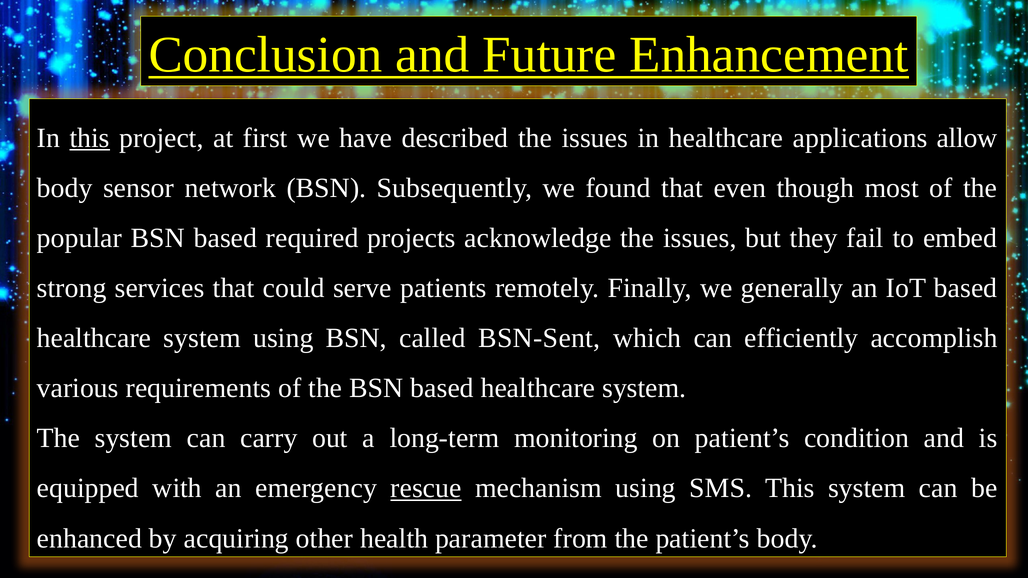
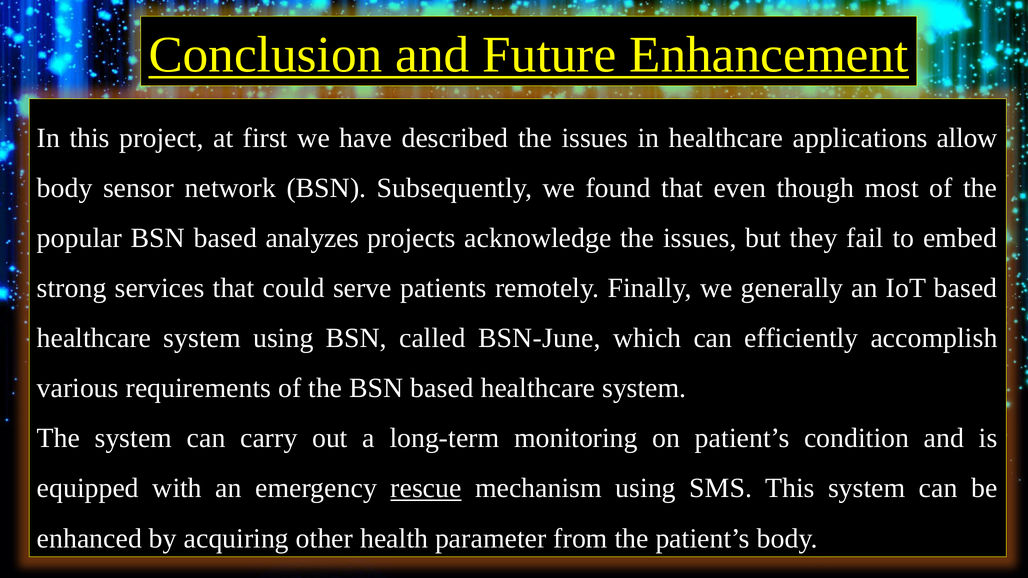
this at (90, 138) underline: present -> none
required: required -> analyzes
BSN-Sent: BSN-Sent -> BSN-June
